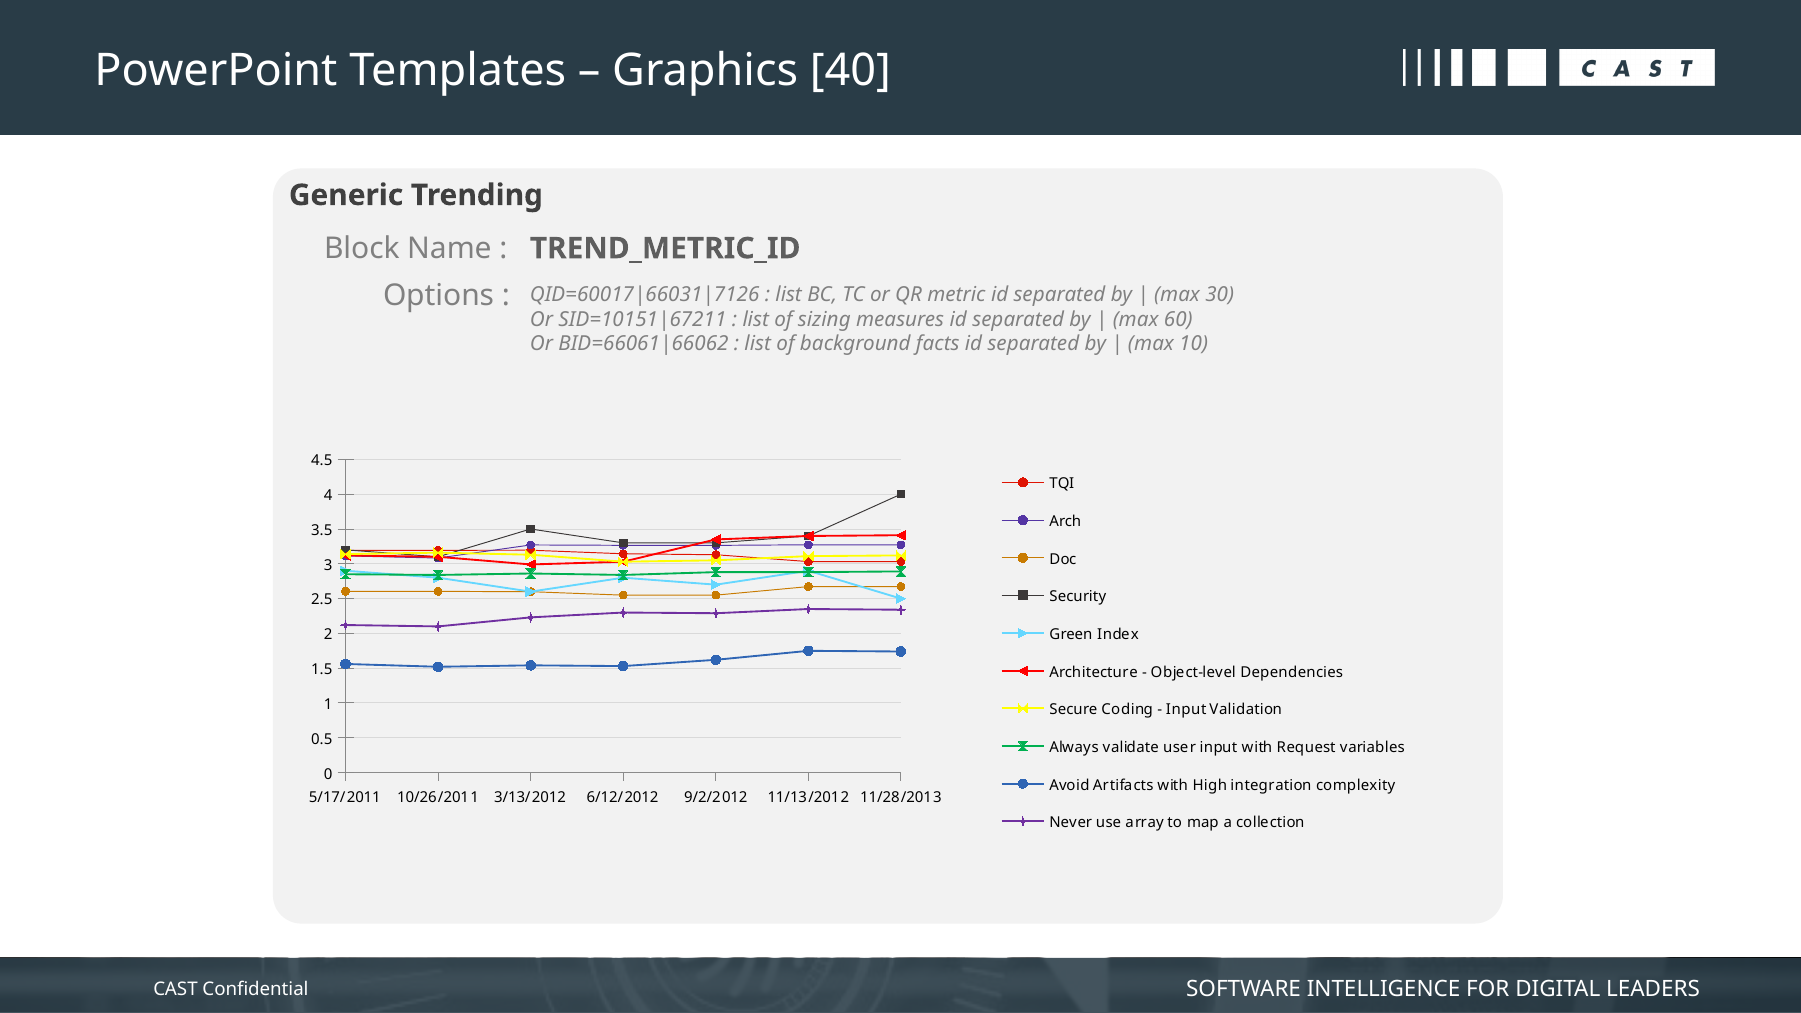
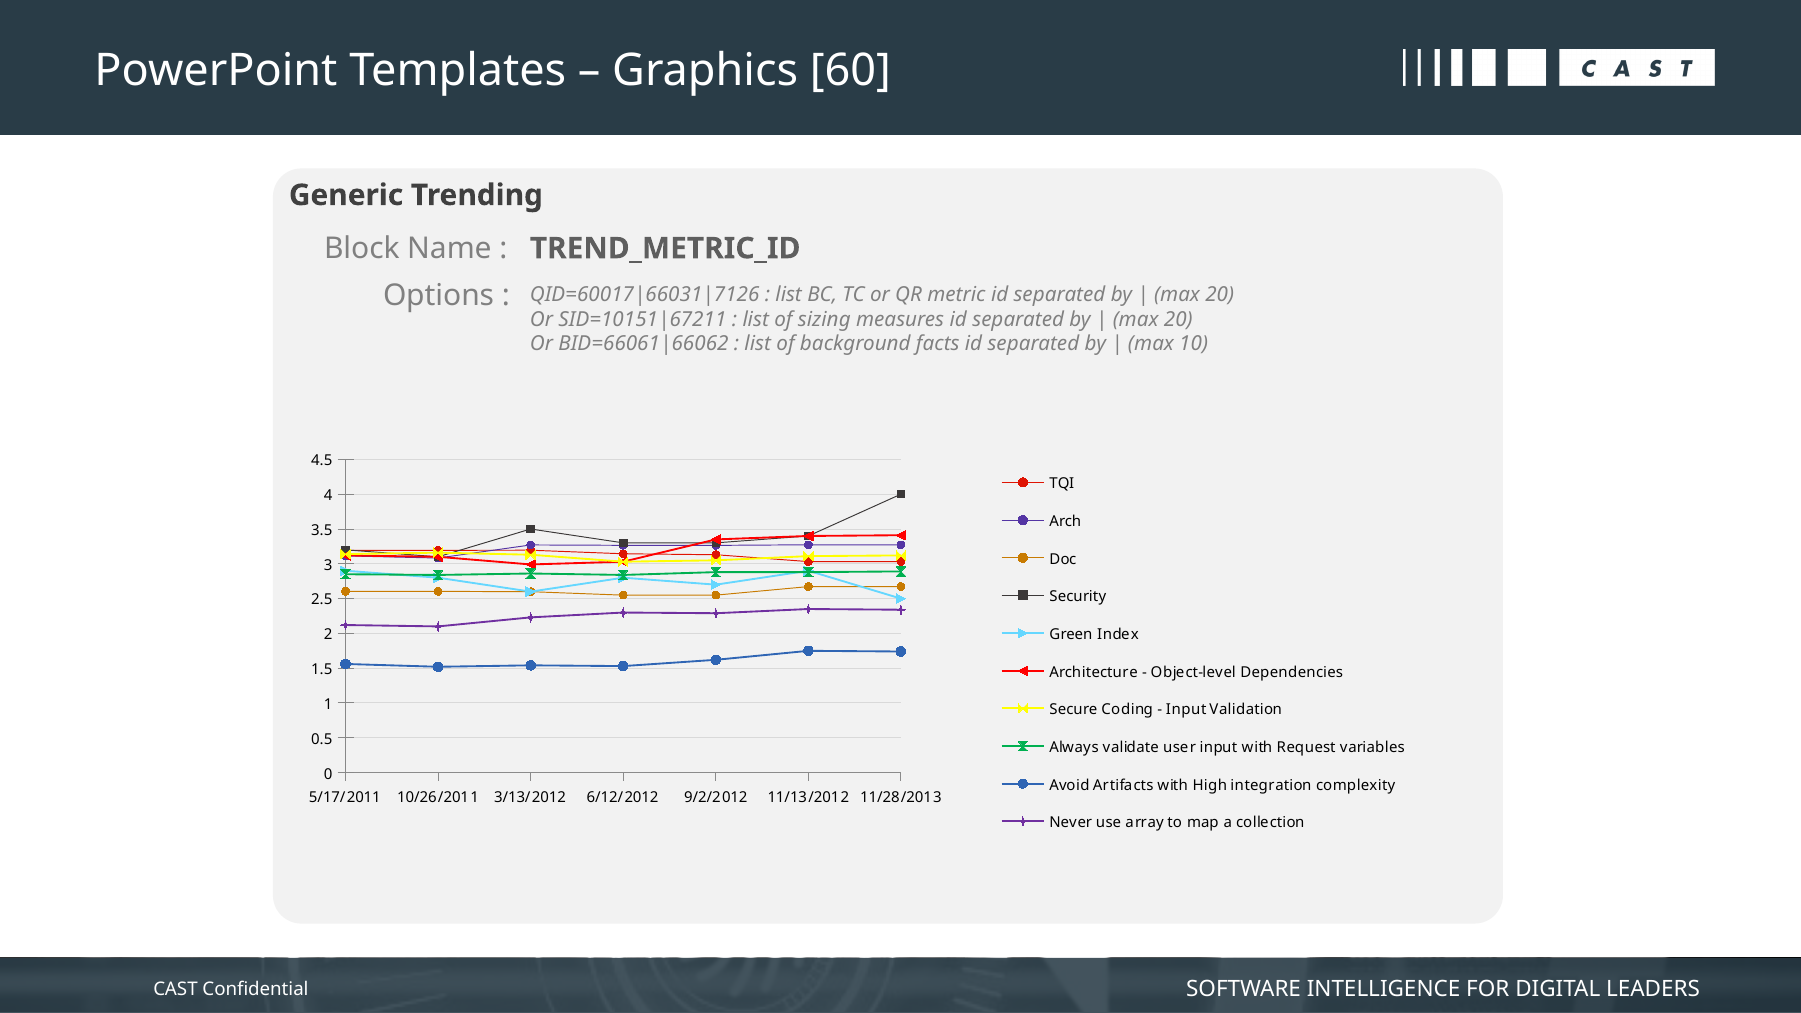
40: 40 -> 60
30 at (1220, 295): 30 -> 20
60 at (1178, 319): 60 -> 20
